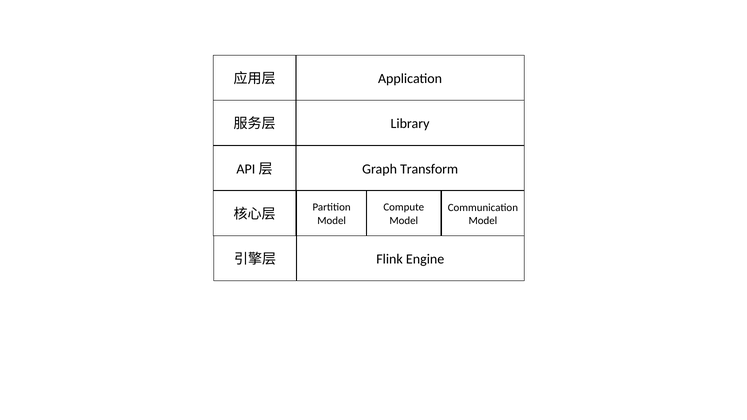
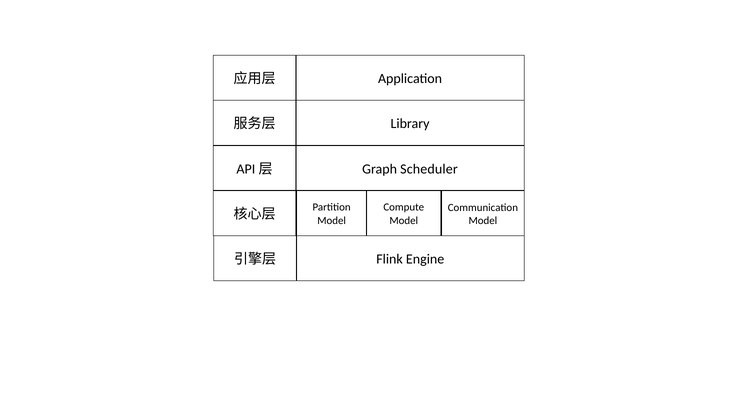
Transform: Transform -> Scheduler
